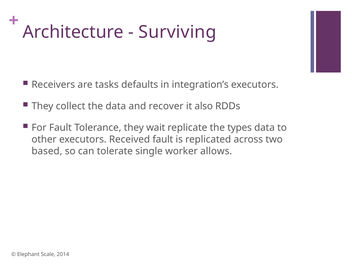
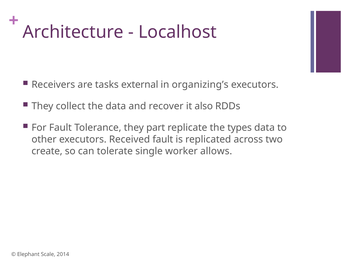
Surviving: Surviving -> Localhost
defaults: defaults -> external
integration’s: integration’s -> organizing’s
wait: wait -> part
based: based -> create
